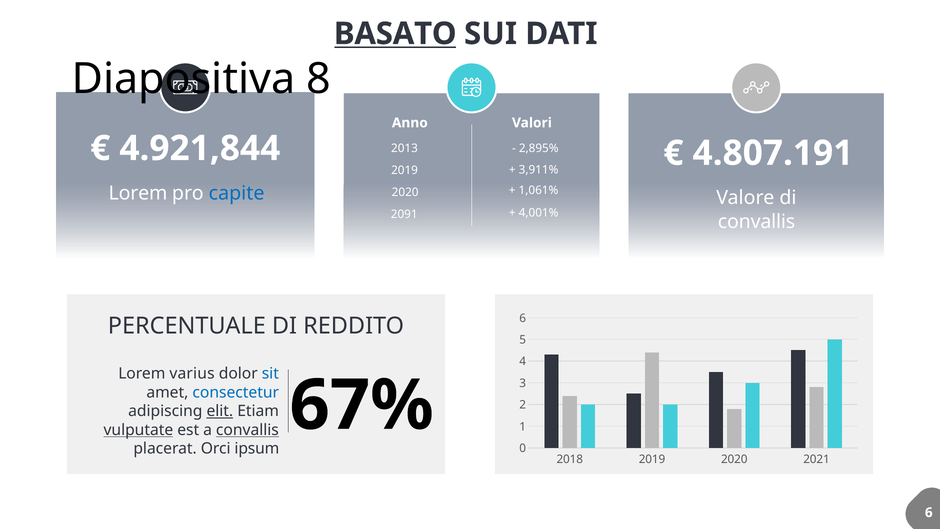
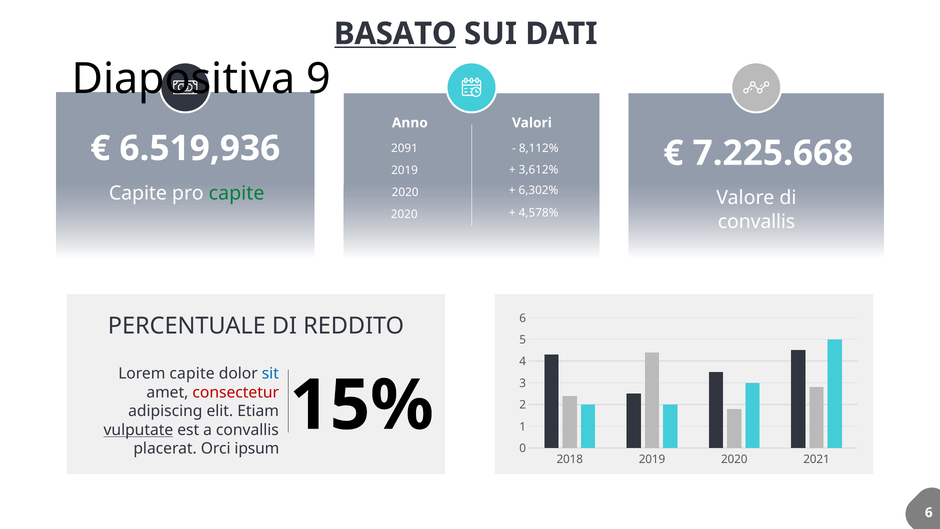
8: 8 -> 9
4.921,844: 4.921,844 -> 6.519,936
2013: 2013 -> 2091
2,895%: 2,895% -> 8,112%
4.807.191: 4.807.191 -> 7.225.668
3,911%: 3,911% -> 3,612%
1,061%: 1,061% -> 6,302%
Lorem at (138, 193): Lorem -> Capite
capite at (237, 193) colour: blue -> green
4,001%: 4,001% -> 4,578%
2091 at (404, 214): 2091 -> 2020
Lorem varius: varius -> capite
consectetur colour: blue -> red
67%: 67% -> 15%
elit underline: present -> none
convallis at (247, 430) underline: present -> none
